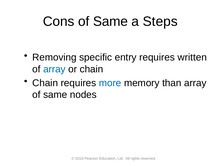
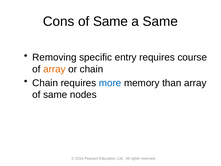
a Steps: Steps -> Same
written: written -> course
array at (54, 69) colour: blue -> orange
